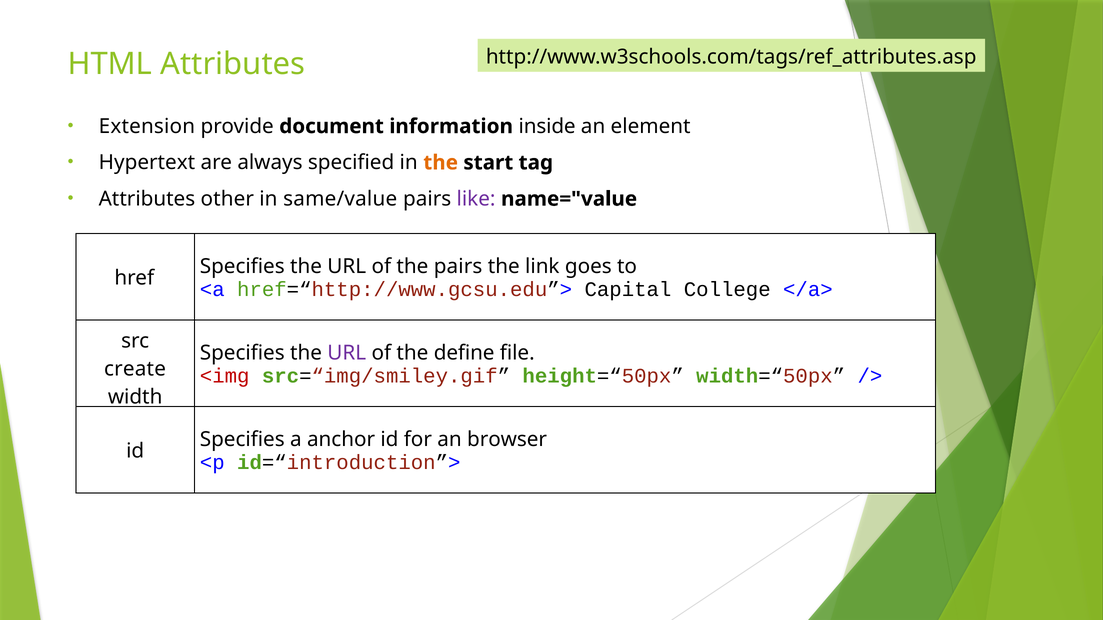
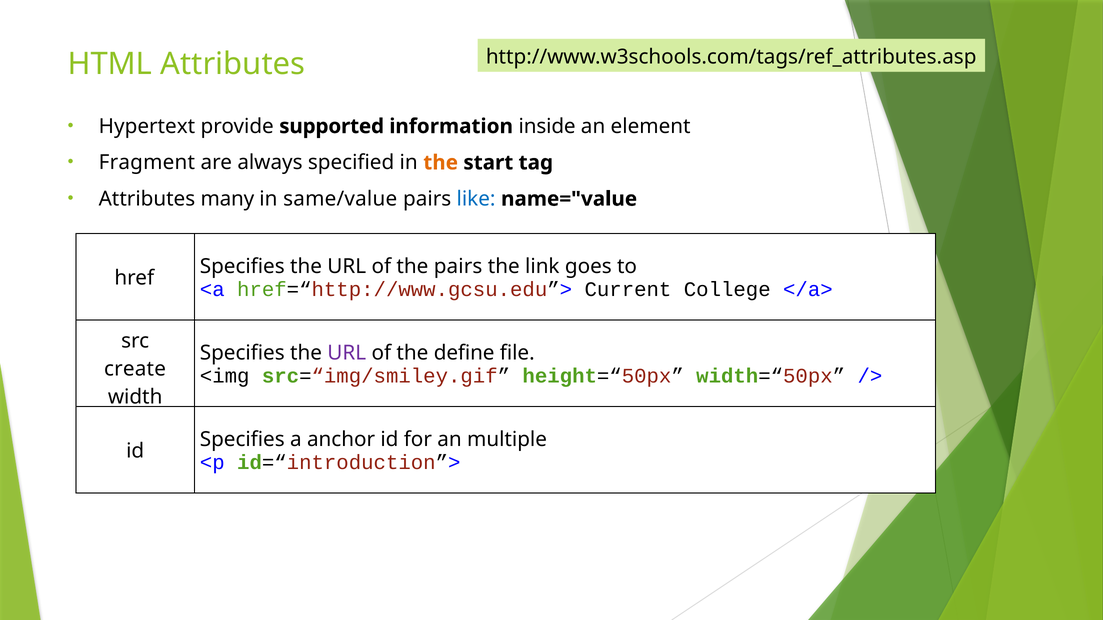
Extension: Extension -> Hypertext
document: document -> supported
Hypertext: Hypertext -> Fragment
other: other -> many
like colour: purple -> blue
Capital: Capital -> Current
<img colour: red -> black
browser: browser -> multiple
